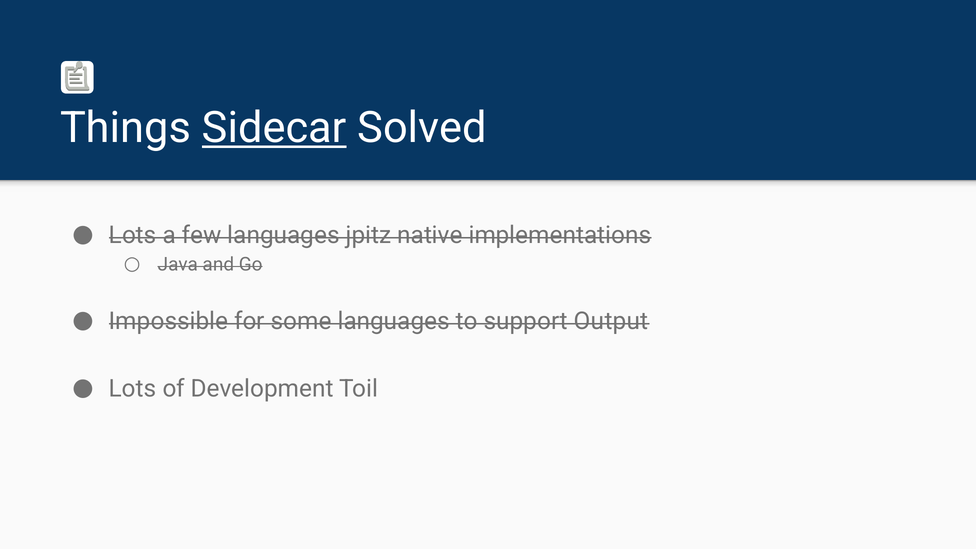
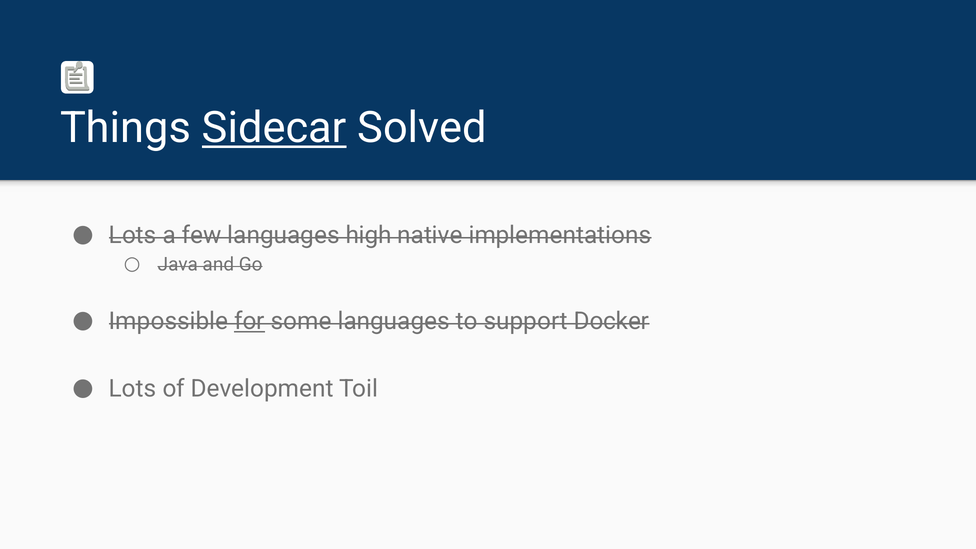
jpitz: jpitz -> high
for underline: none -> present
Output: Output -> Docker
